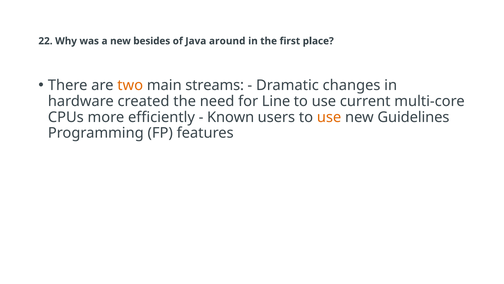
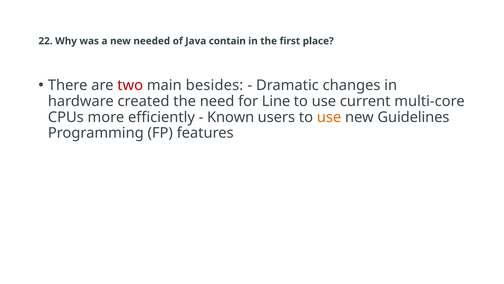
besides: besides -> needed
around: around -> contain
two colour: orange -> red
streams: streams -> besides
